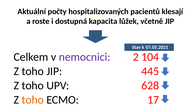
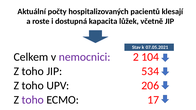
445: 445 -> 534
628: 628 -> 206
toho at (33, 100) colour: orange -> purple
